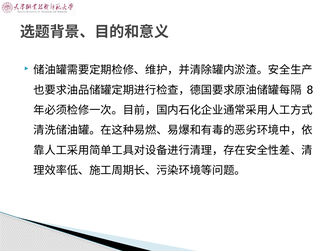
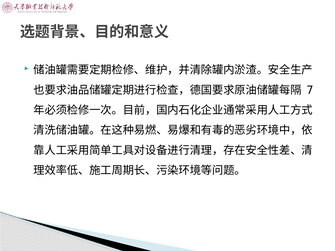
8: 8 -> 7
